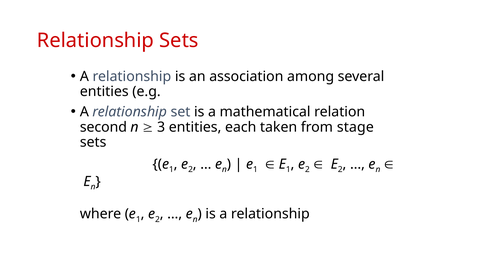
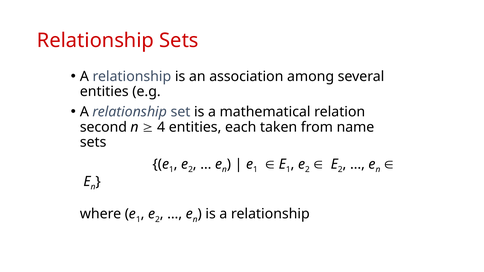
3: 3 -> 4
stage: stage -> name
